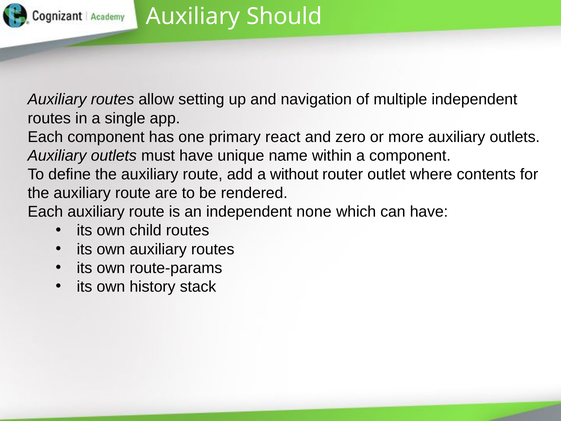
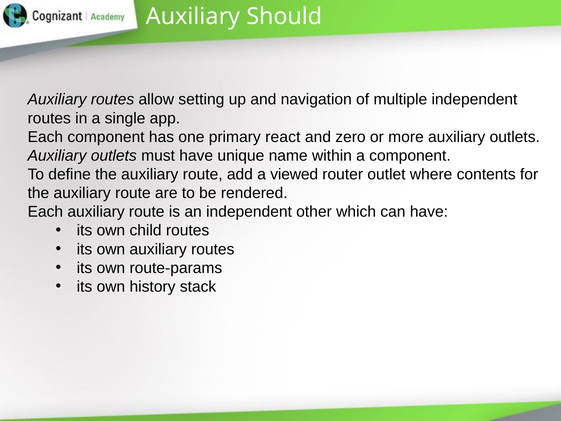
without: without -> viewed
none: none -> other
